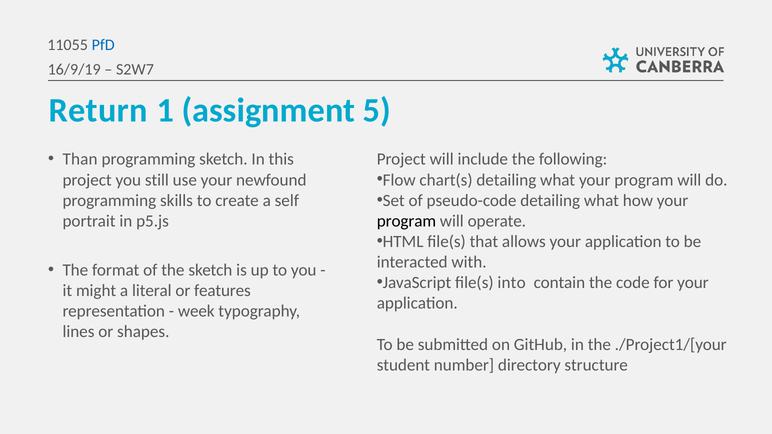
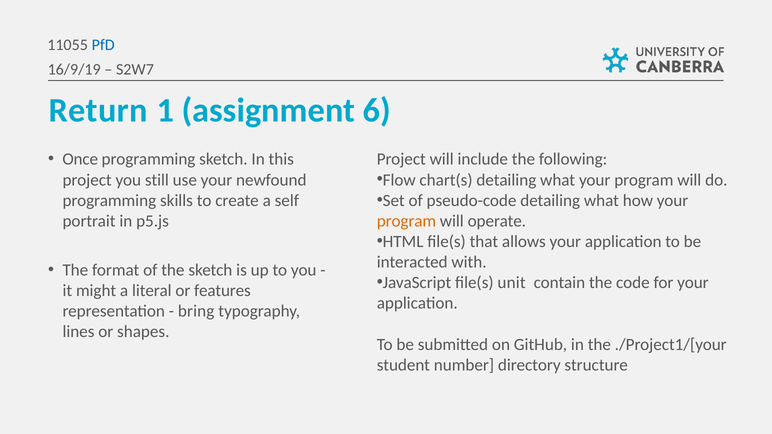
5: 5 -> 6
Than: Than -> Once
program at (406, 221) colour: black -> orange
into: into -> unit
week: week -> bring
